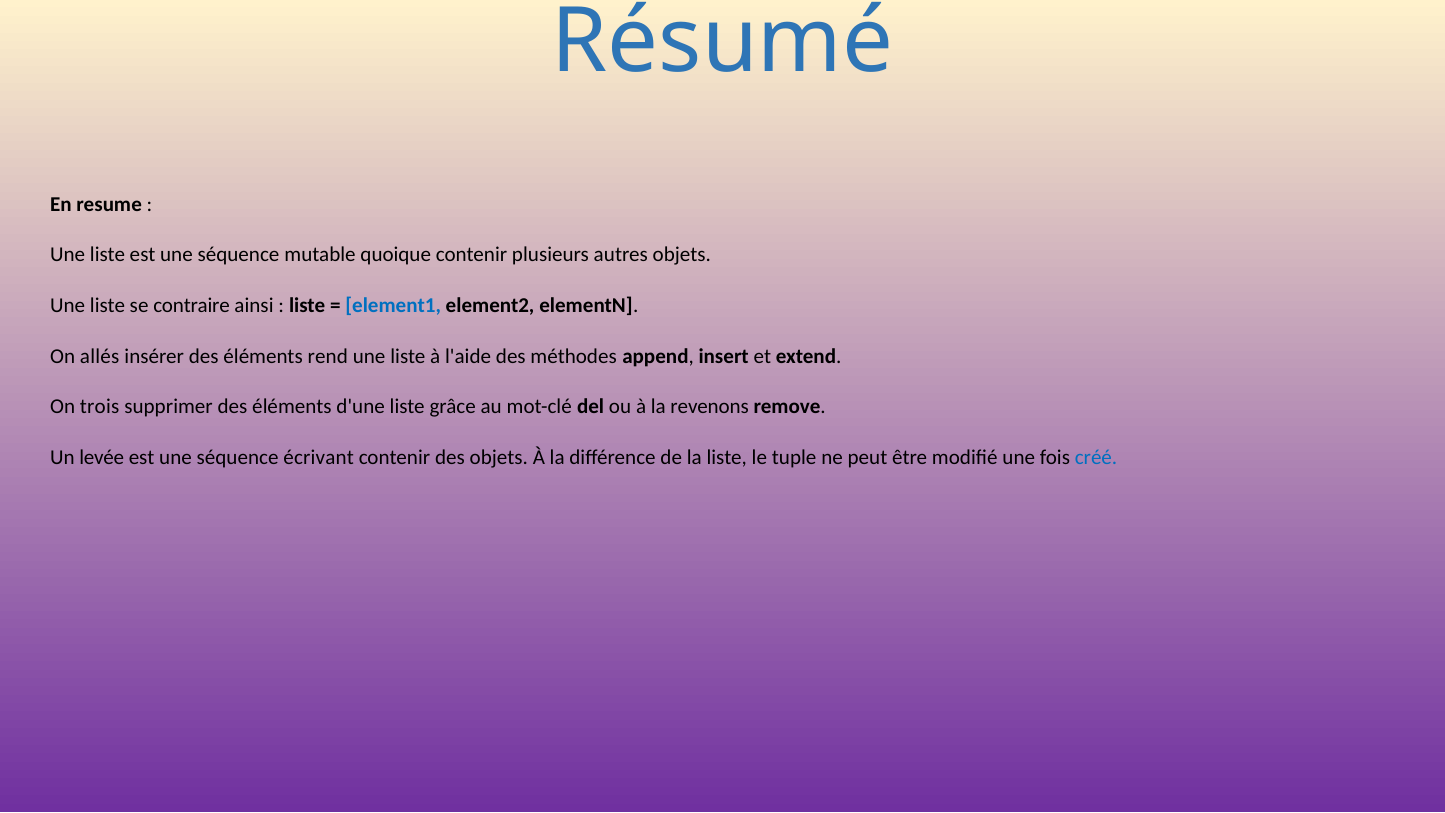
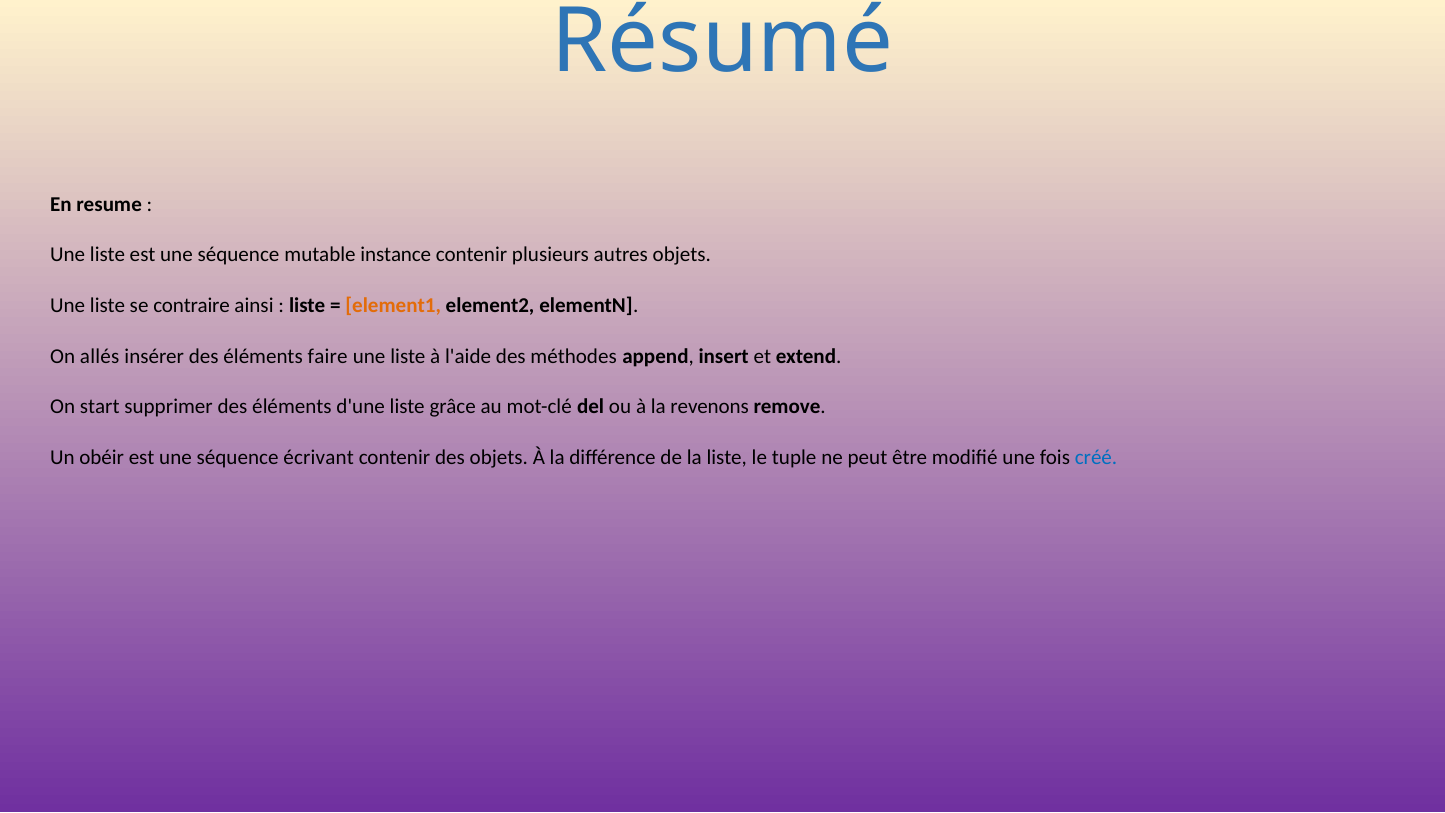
quoique: quoique -> instance
element1 colour: blue -> orange
rend: rend -> faire
trois: trois -> start
levée: levée -> obéir
